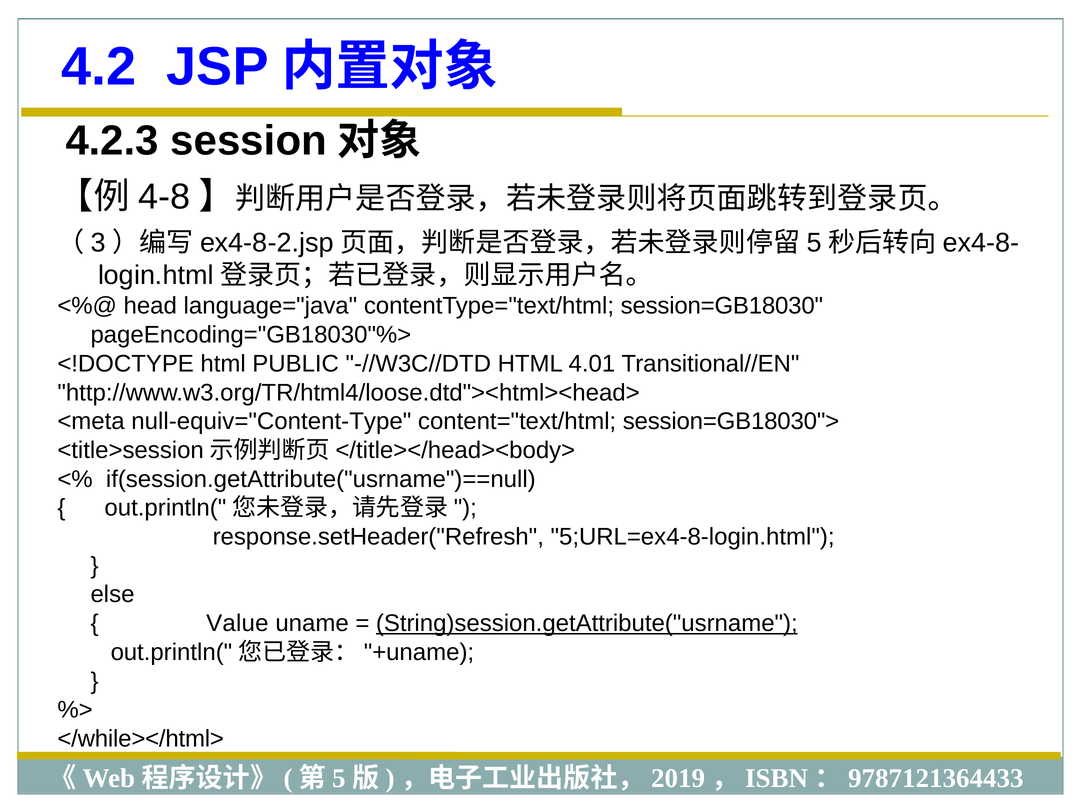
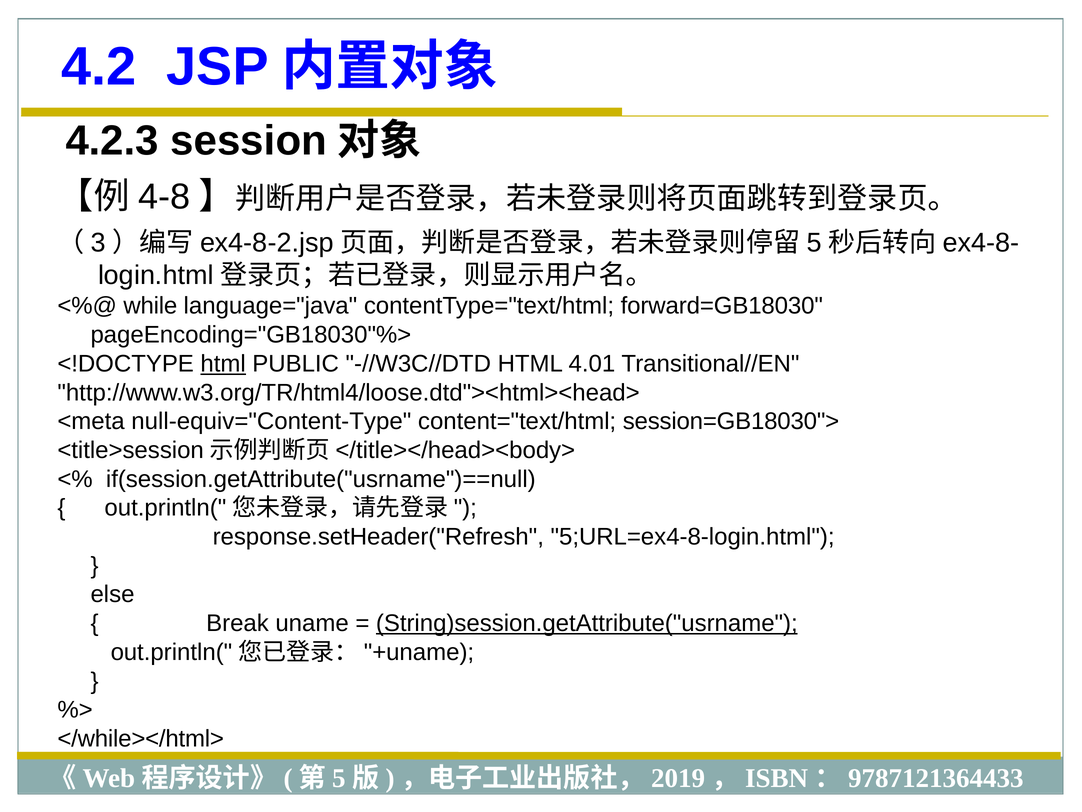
head: head -> while
session=GB18030: session=GB18030 -> forward=GB18030
html at (223, 363) underline: none -> present
Value: Value -> Break
